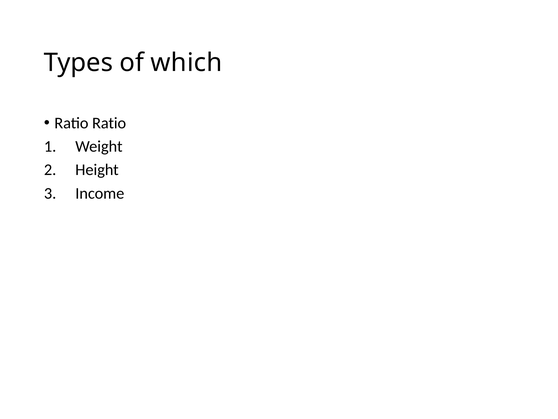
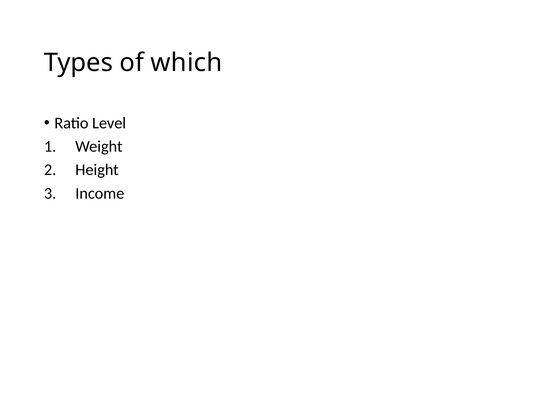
Ratio Ratio: Ratio -> Level
